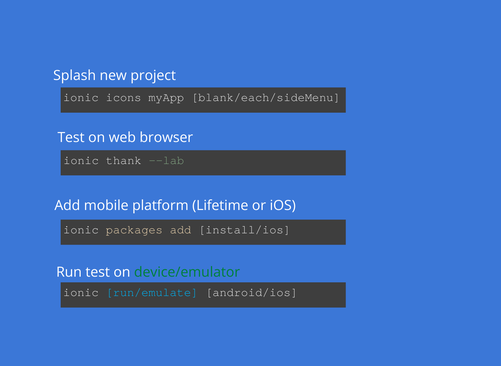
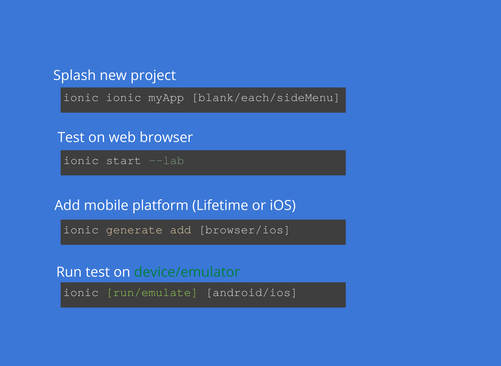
ionic icons: icons -> ionic
thank: thank -> start
packages: packages -> generate
install/ios: install/ios -> browser/ios
run/emulate colour: light blue -> light green
